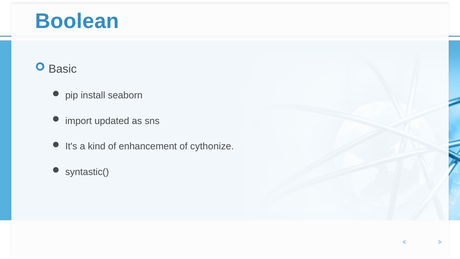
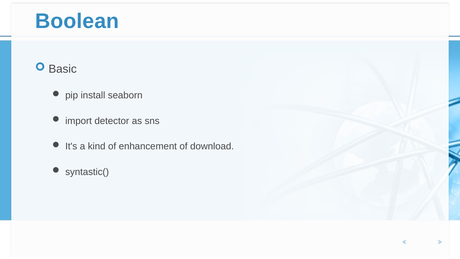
updated: updated -> detector
cythonize: cythonize -> download
